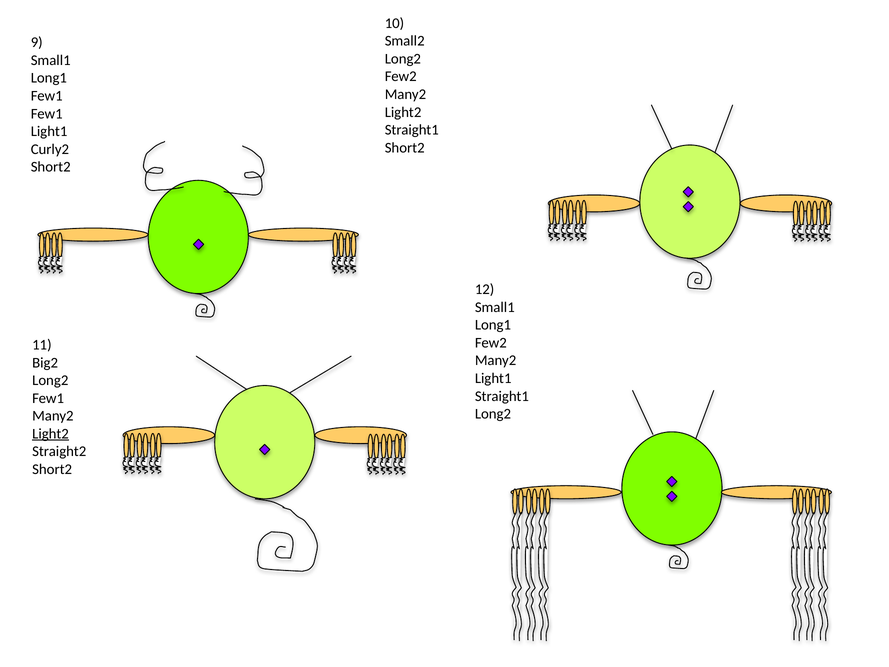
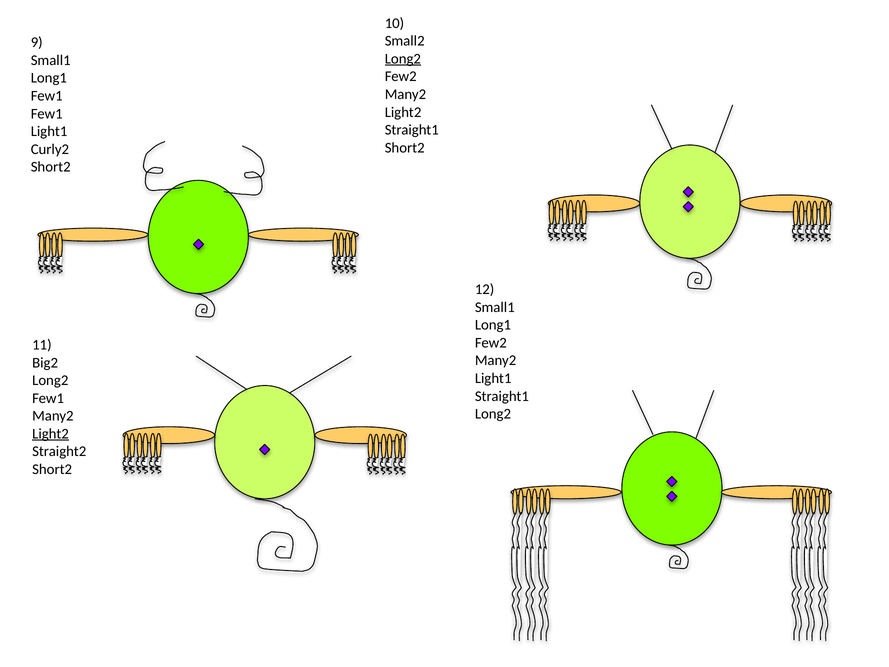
Long2 at (403, 59) underline: none -> present
